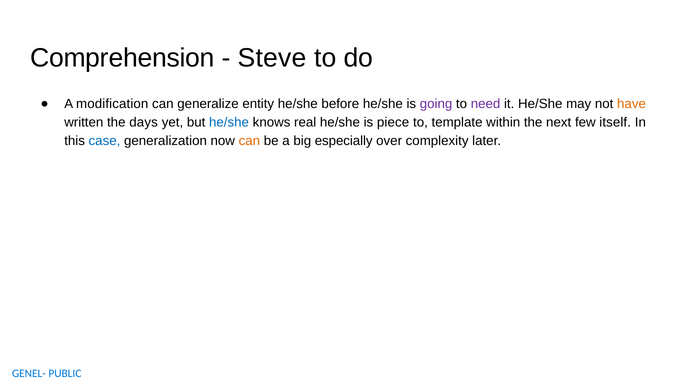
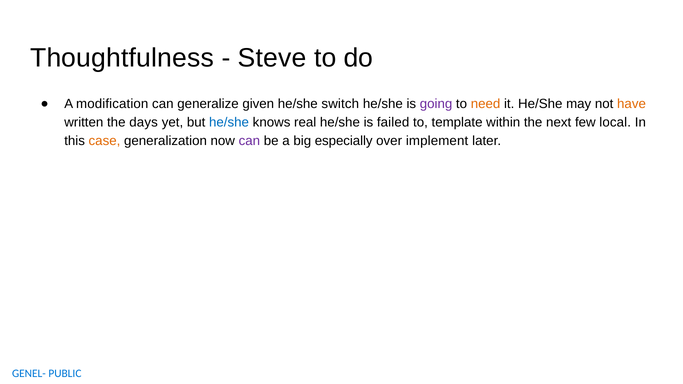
Comprehension: Comprehension -> Thoughtfulness
entity: entity -> given
before: before -> switch
need colour: purple -> orange
piece: piece -> failed
itself: itself -> local
case colour: blue -> orange
can at (249, 141) colour: orange -> purple
complexity: complexity -> implement
